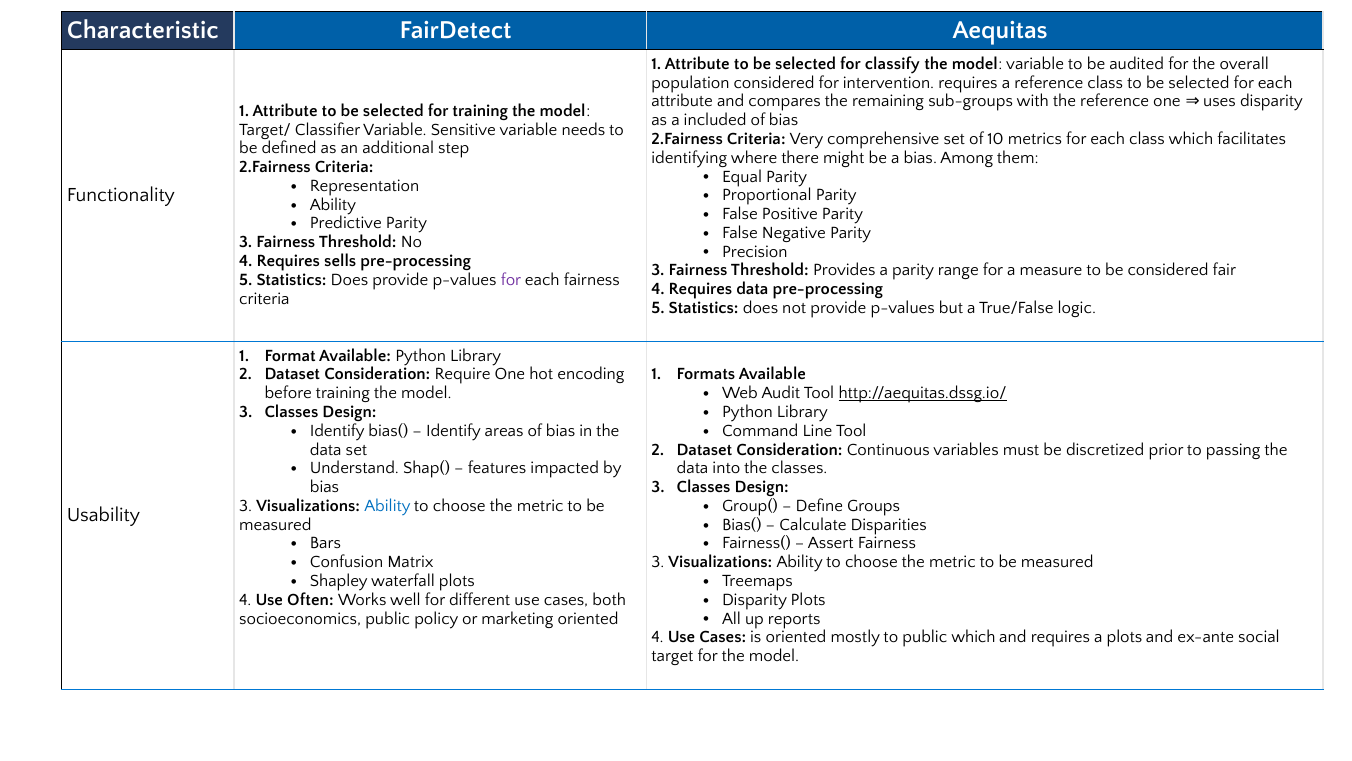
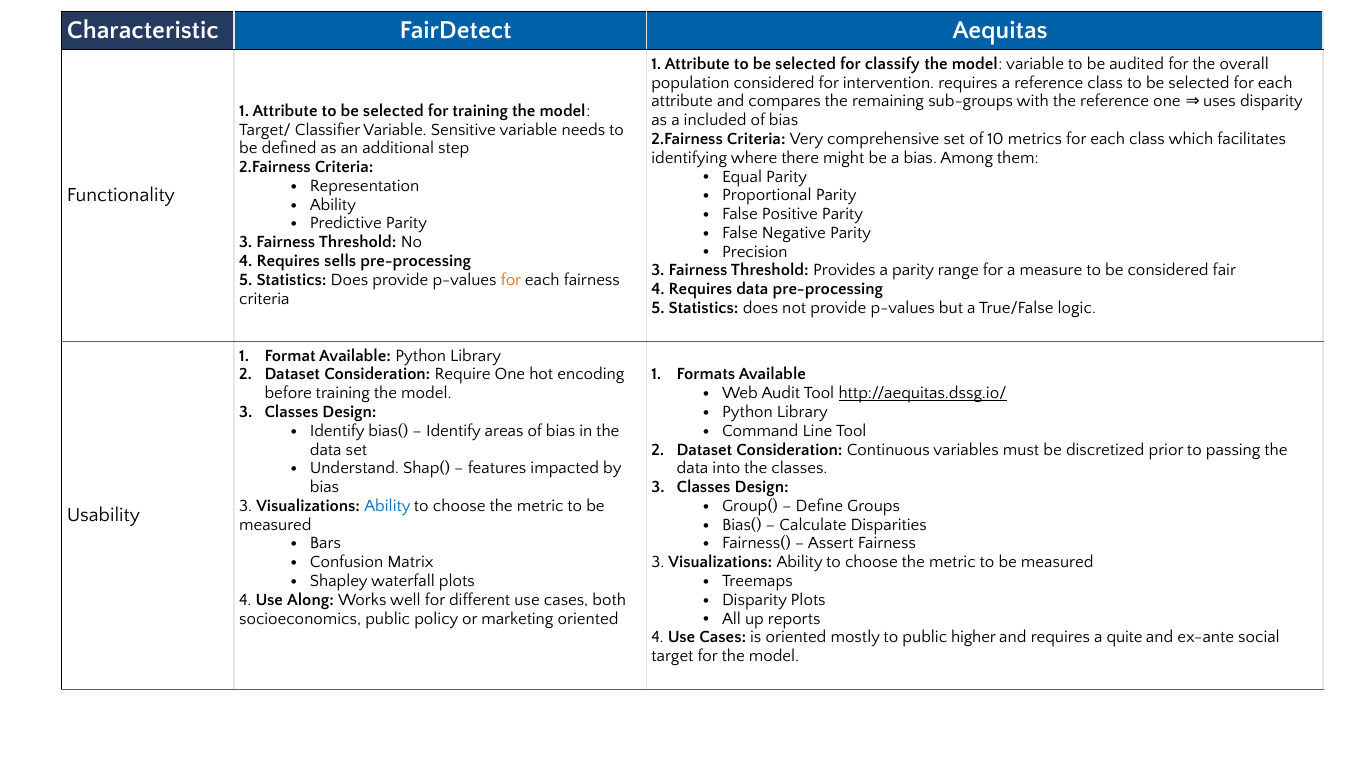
for at (511, 280) colour: purple -> orange
Often: Often -> Along
public which: which -> higher
a plots: plots -> quite
